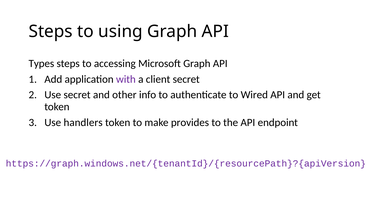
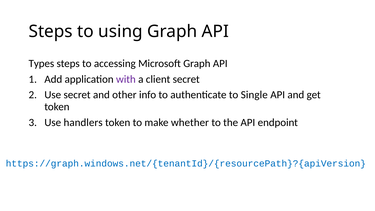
Wired: Wired -> Single
provides: provides -> whether
https://graph.windows.net/{tenantId}/{resourcePath}?{apiVersion colour: purple -> blue
